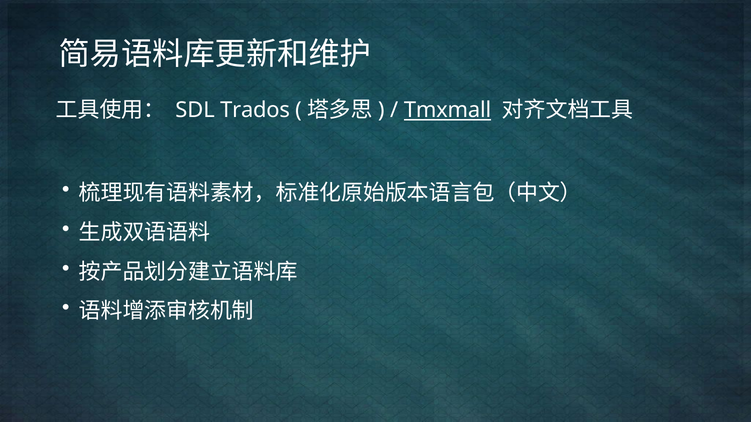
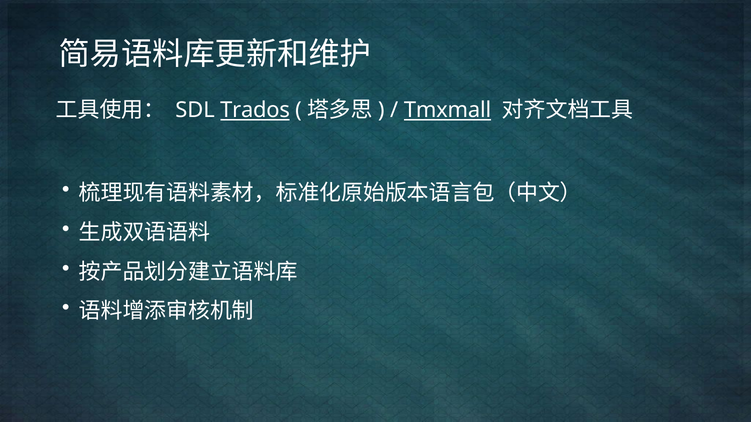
Trados underline: none -> present
